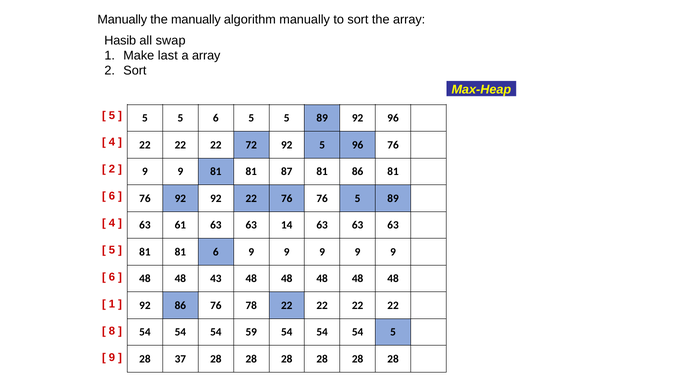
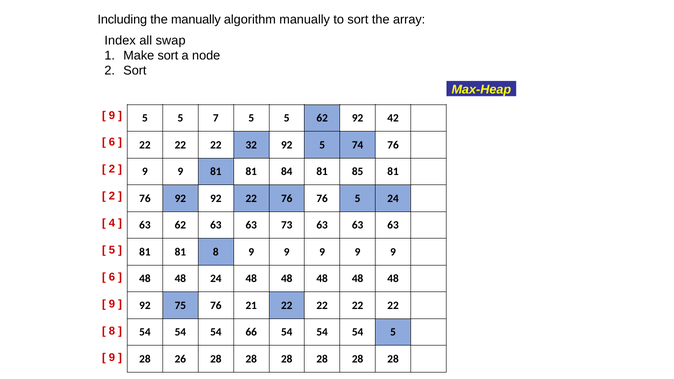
Manually at (122, 19): Manually -> Including
Hasib: Hasib -> Index
Make last: last -> sort
a array: array -> node
5 at (112, 115): 5 -> 9
5 6: 6 -> 7
5 5 89: 89 -> 62
92 96: 96 -> 42
4 at (112, 142): 4 -> 6
72: 72 -> 32
5 96: 96 -> 74
87: 87 -> 84
81 86: 86 -> 85
6 at (112, 196): 6 -> 2
76 5 89: 89 -> 24
63 61: 61 -> 62
14: 14 -> 73
81 6: 6 -> 8
48 43: 43 -> 24
1 at (112, 304): 1 -> 9
92 86: 86 -> 75
78: 78 -> 21
59: 59 -> 66
37: 37 -> 26
